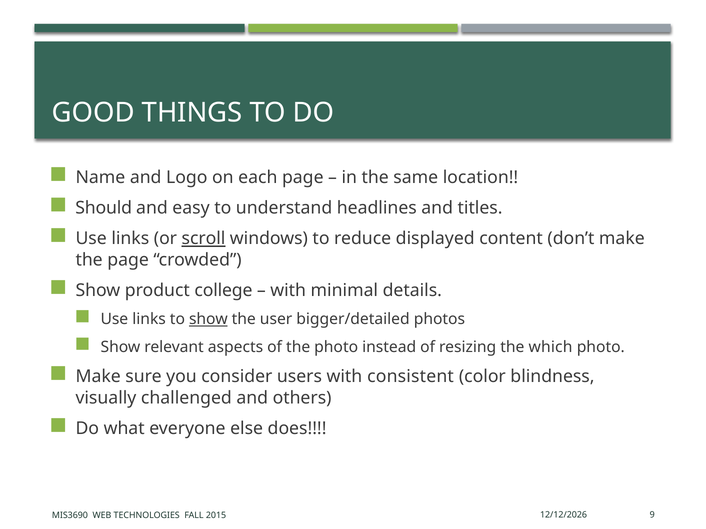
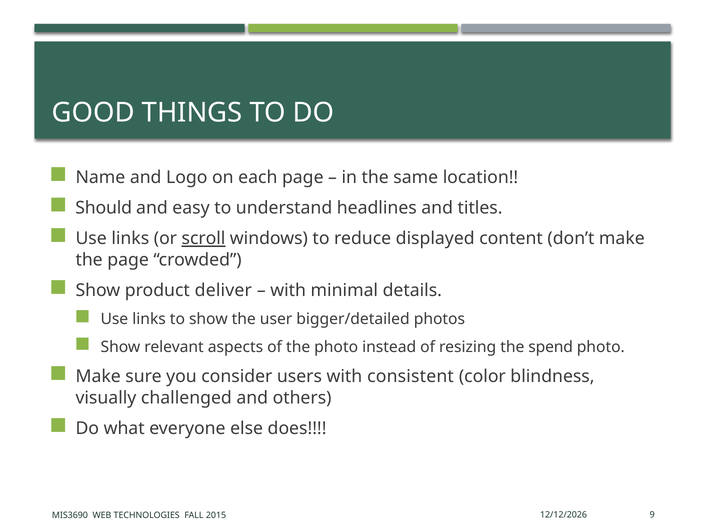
college: college -> deliver
show at (208, 320) underline: present -> none
which: which -> spend
